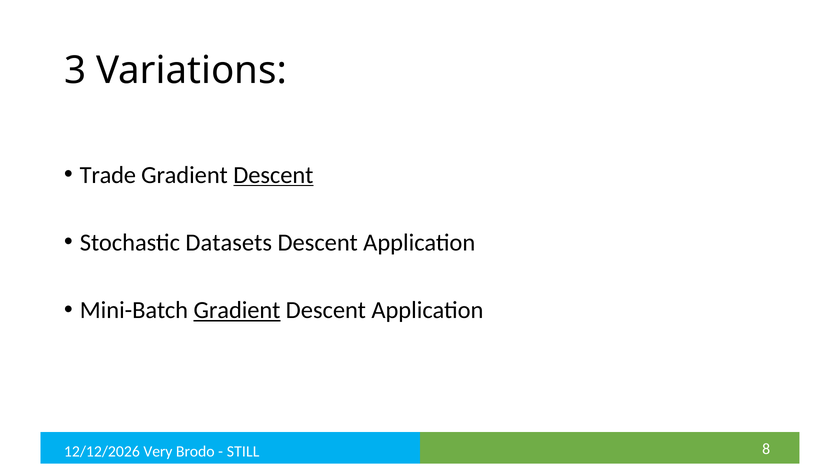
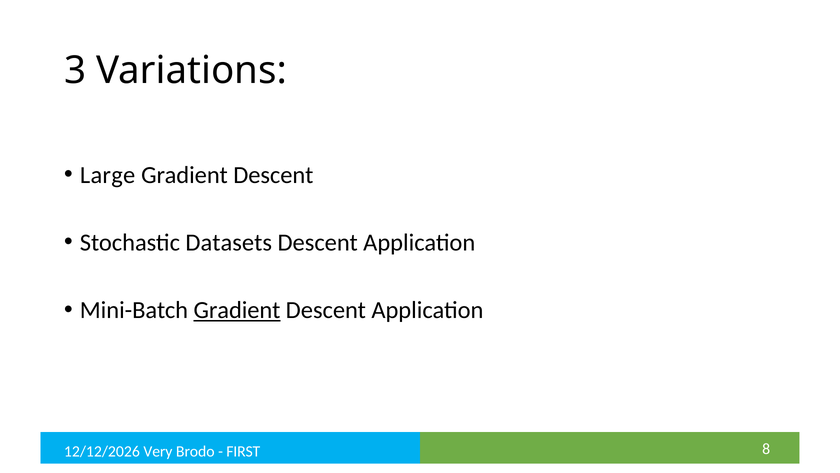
Trade: Trade -> Large
Descent at (273, 175) underline: present -> none
STILL: STILL -> FIRST
